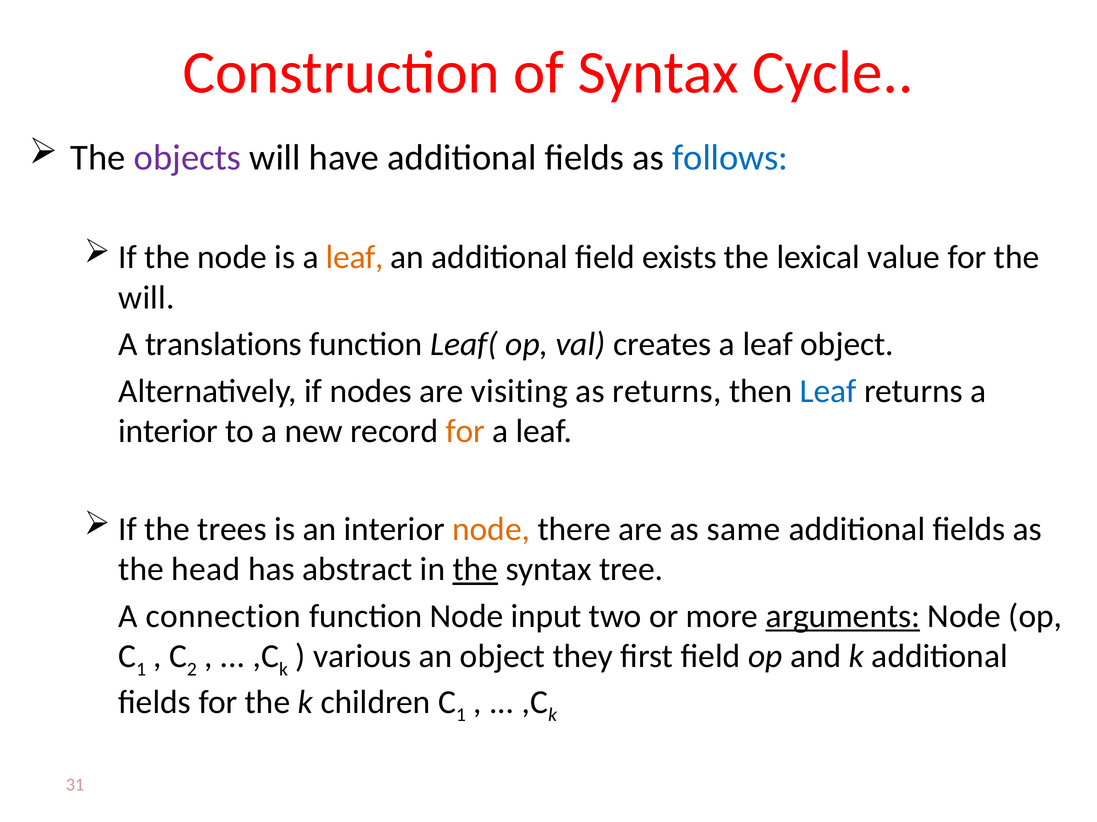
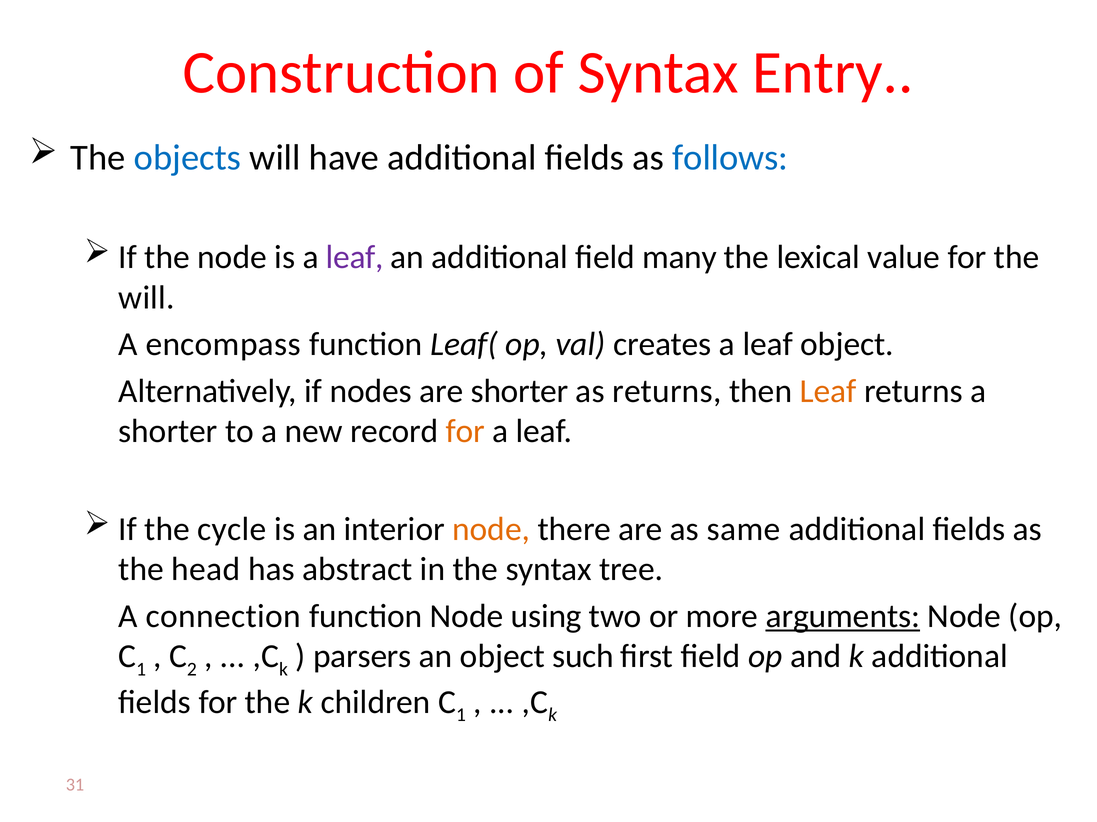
Cycle: Cycle -> Entry
objects colour: purple -> blue
leaf at (355, 258) colour: orange -> purple
exists: exists -> many
translations: translations -> encompass
are visiting: visiting -> shorter
Leaf at (828, 392) colour: blue -> orange
interior at (168, 432): interior -> shorter
trees: trees -> cycle
the at (475, 570) underline: present -> none
input: input -> using
various: various -> parsers
they: they -> such
